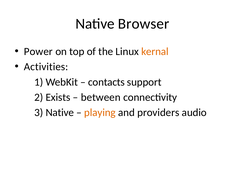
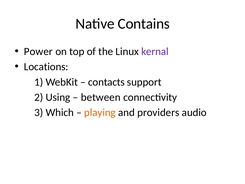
Browser: Browser -> Contains
kernal colour: orange -> purple
Activities: Activities -> Locations
Exists: Exists -> Using
3 Native: Native -> Which
